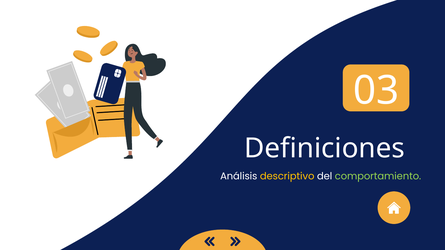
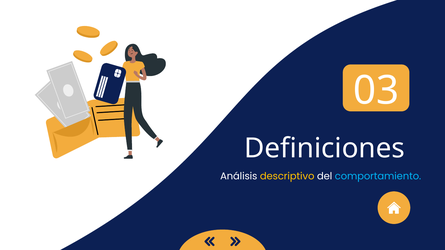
comportamiento colour: light green -> light blue
